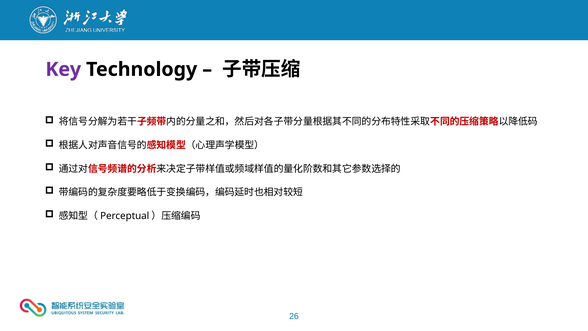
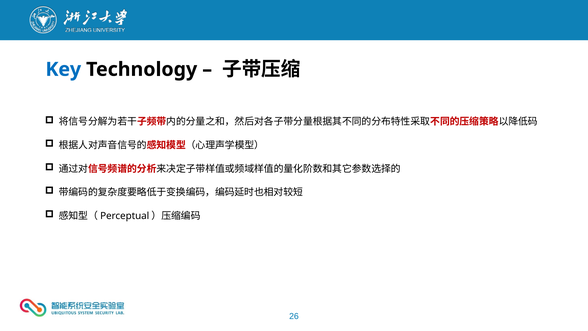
Key colour: purple -> blue
